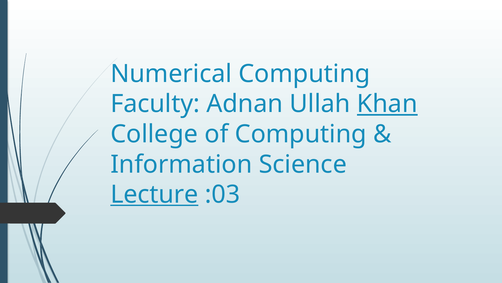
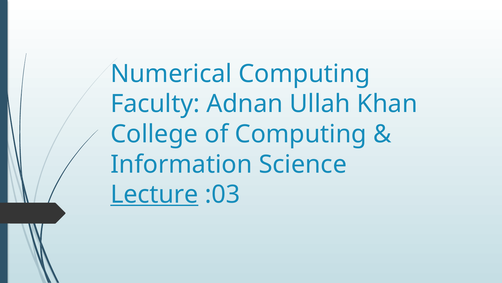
Khan underline: present -> none
